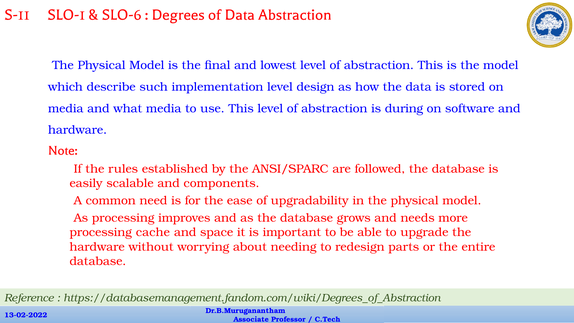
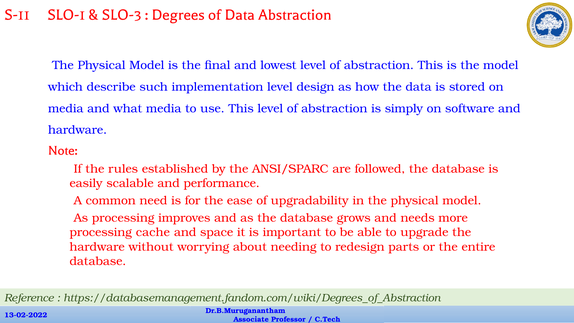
SLO-6: SLO-6 -> SLO-3
during: during -> simply
components: components -> performance
